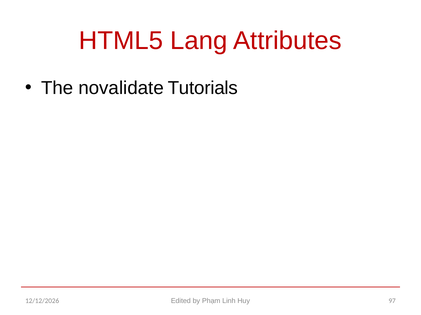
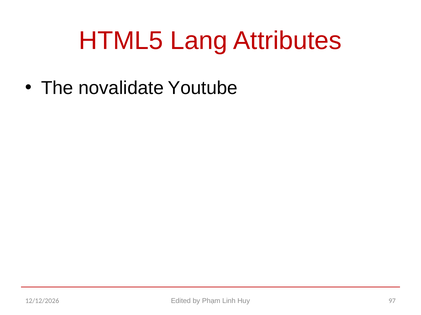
Tutorials: Tutorials -> Youtube
